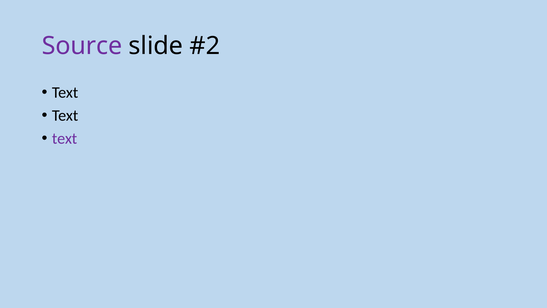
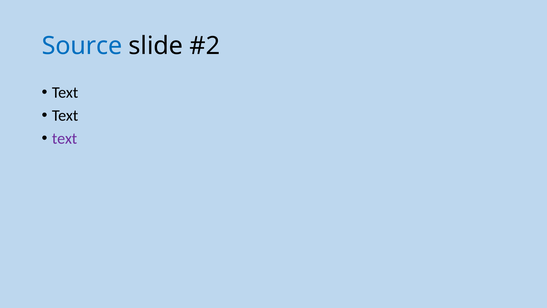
Source colour: purple -> blue
